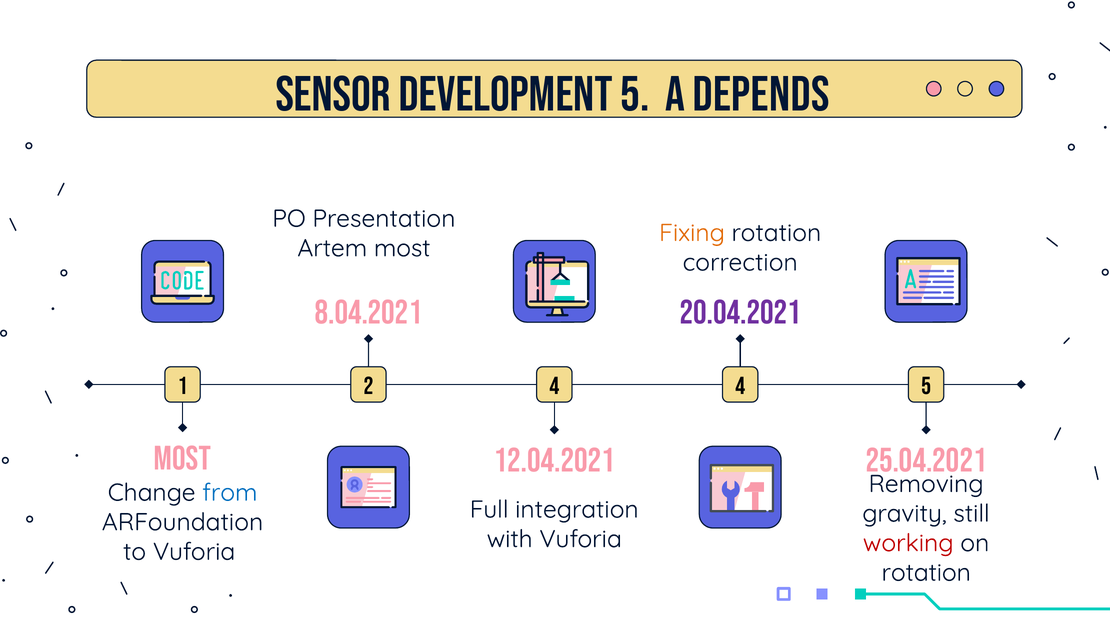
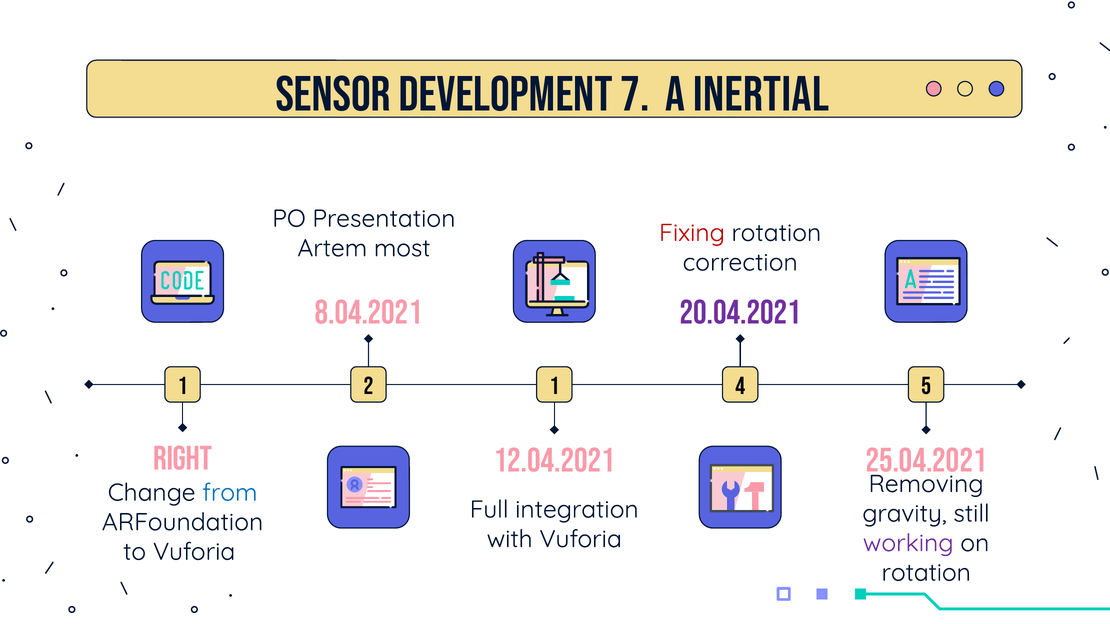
development 5: 5 -> 7
DEPENDS: DEPENDS -> INERTIAL
Fixing colour: orange -> red
2 4: 4 -> 1
most at (182, 459): most -> right
working colour: red -> purple
